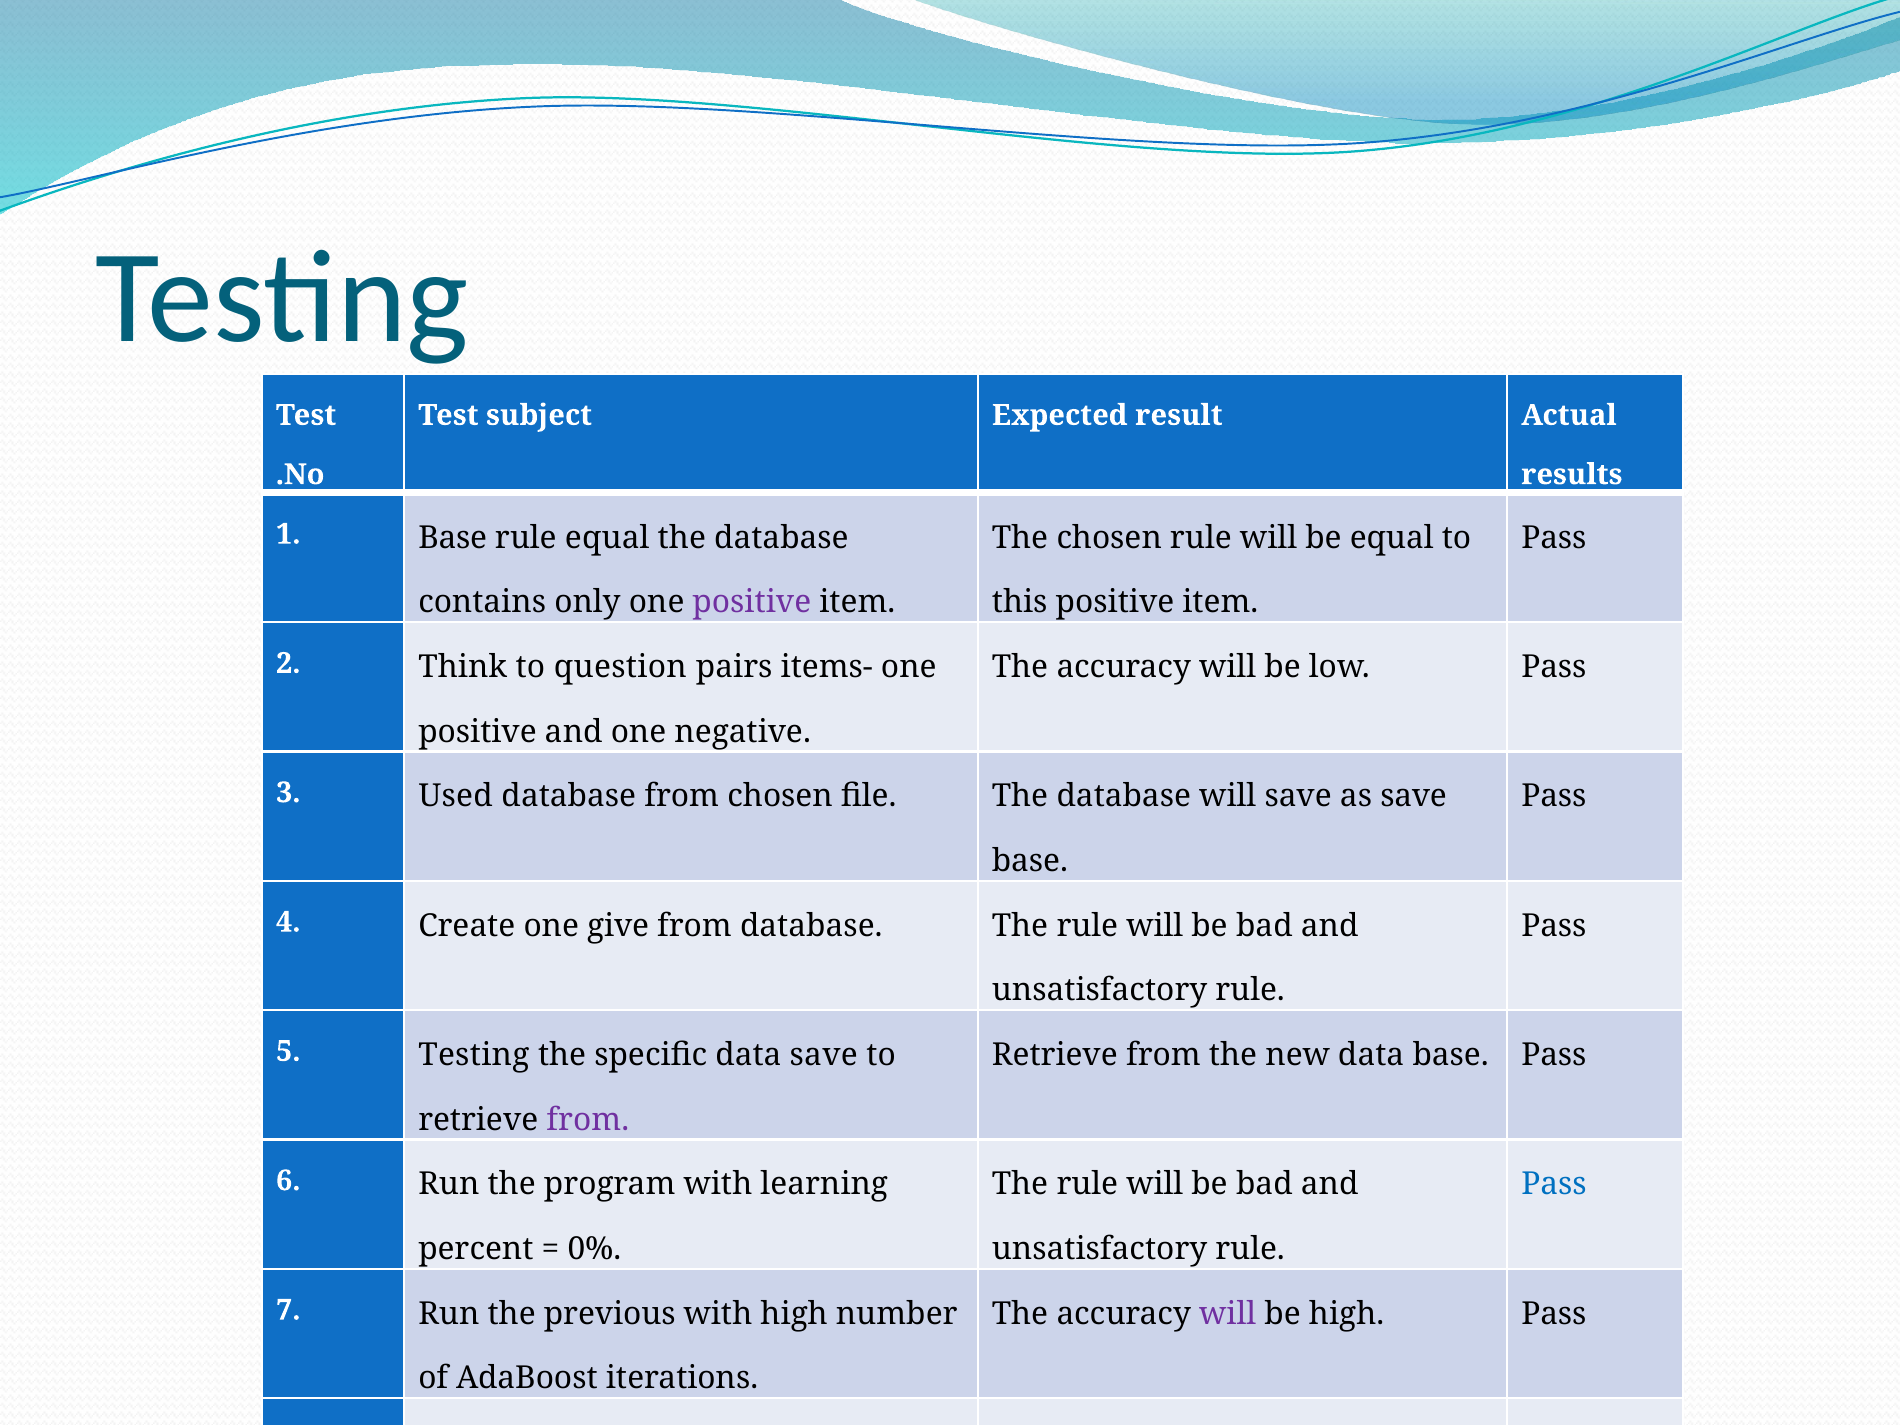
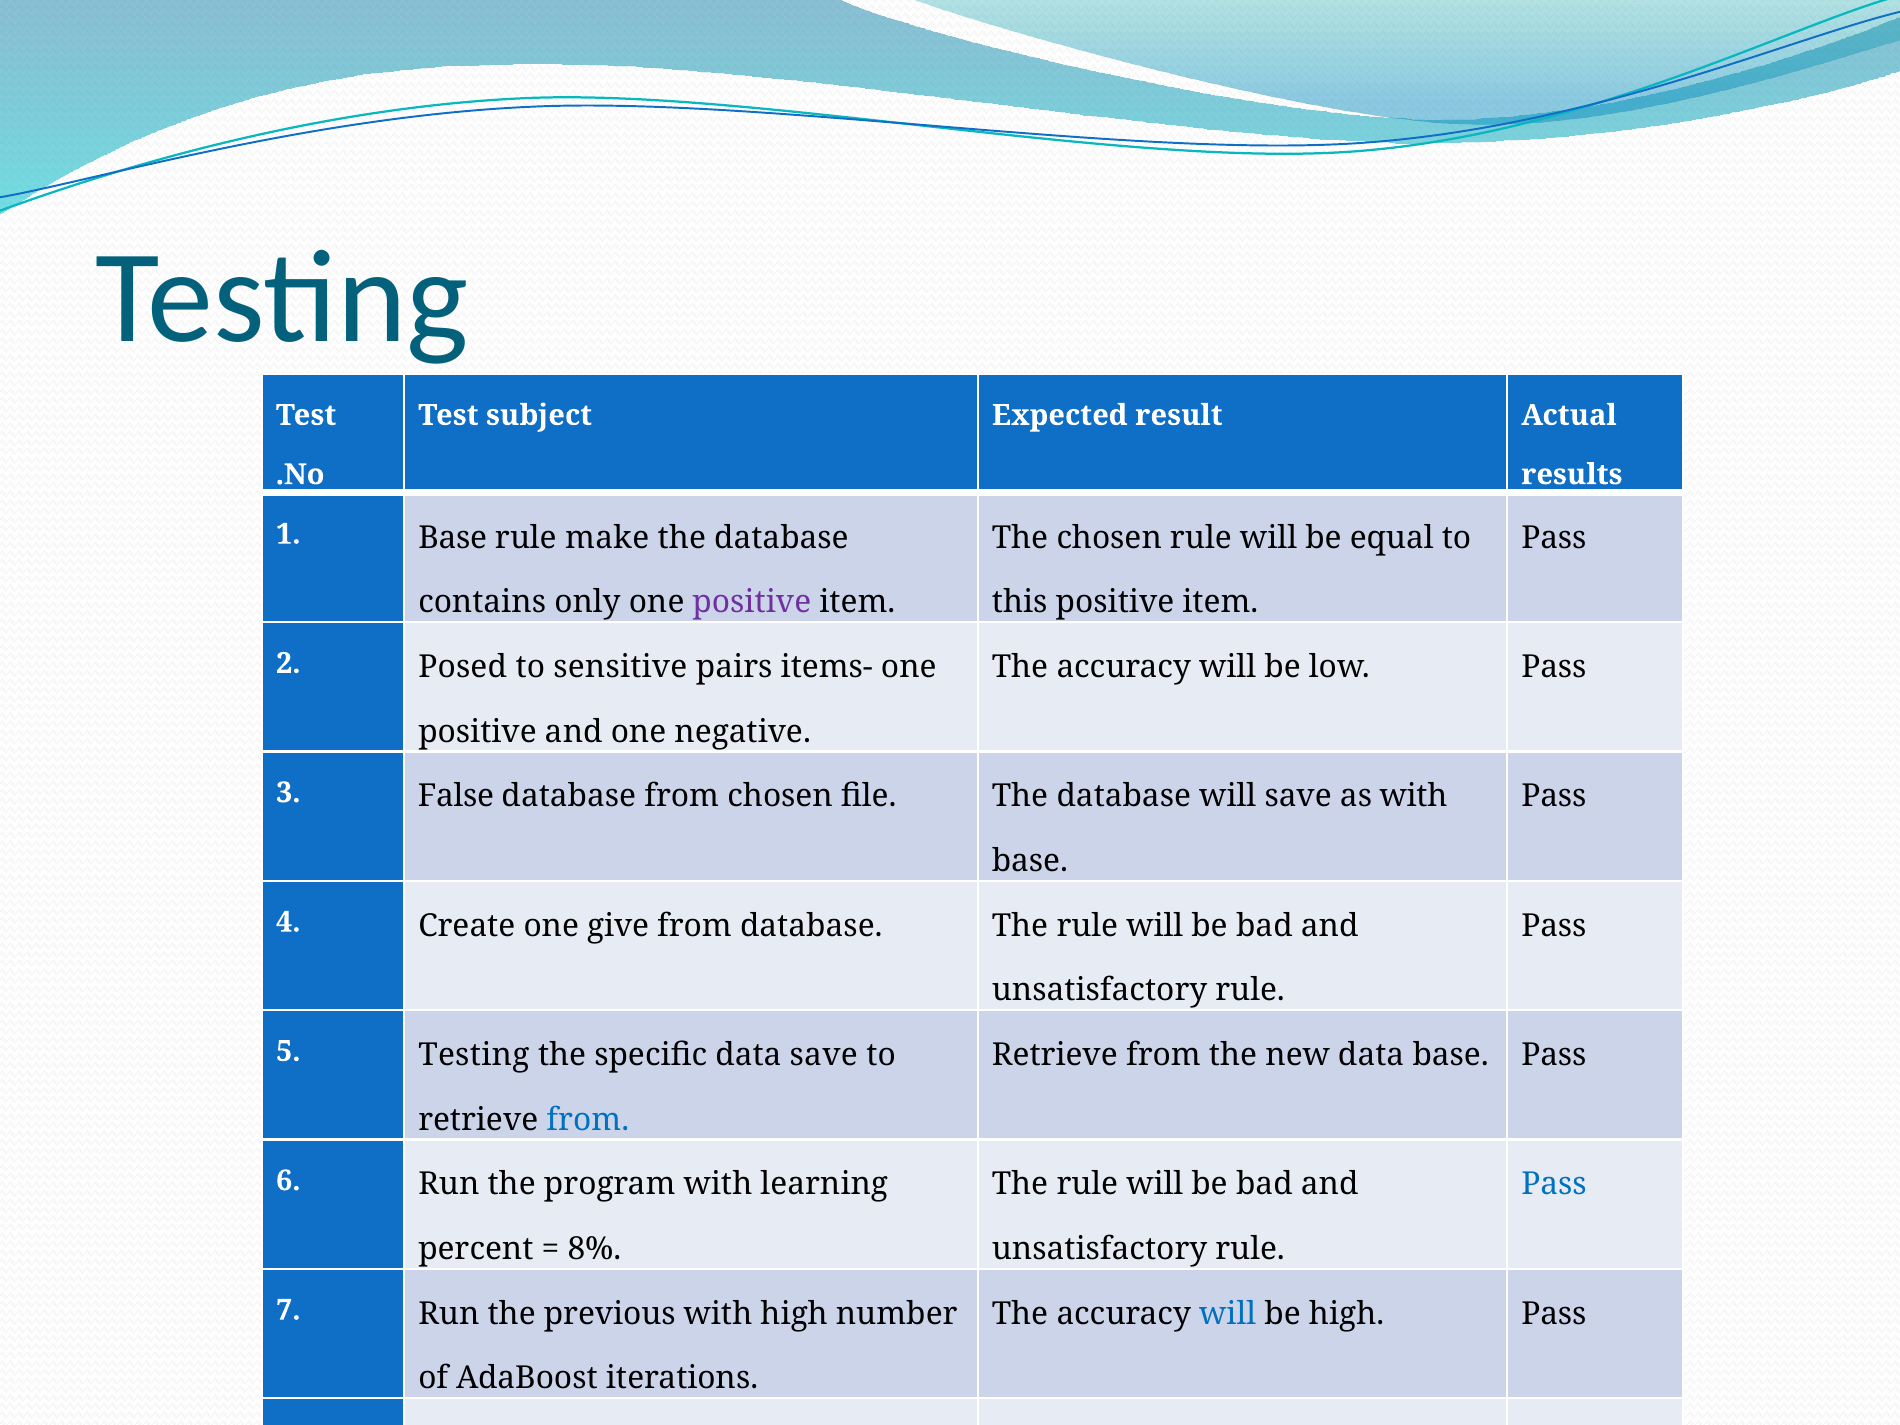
rule equal: equal -> make
Think: Think -> Posed
question: question -> sensitive
Used: Used -> False
as save: save -> with
from at (588, 1120) colour: purple -> blue
0%: 0% -> 8%
will at (1228, 1314) colour: purple -> blue
